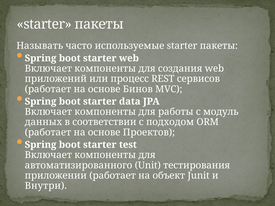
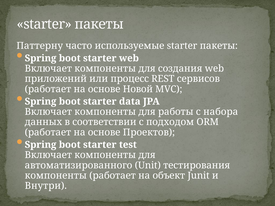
Называть: Называть -> Паттерну
Бинов: Бинов -> Новой
модуль: модуль -> набора
приложении at (56, 176): приложении -> компоненты
